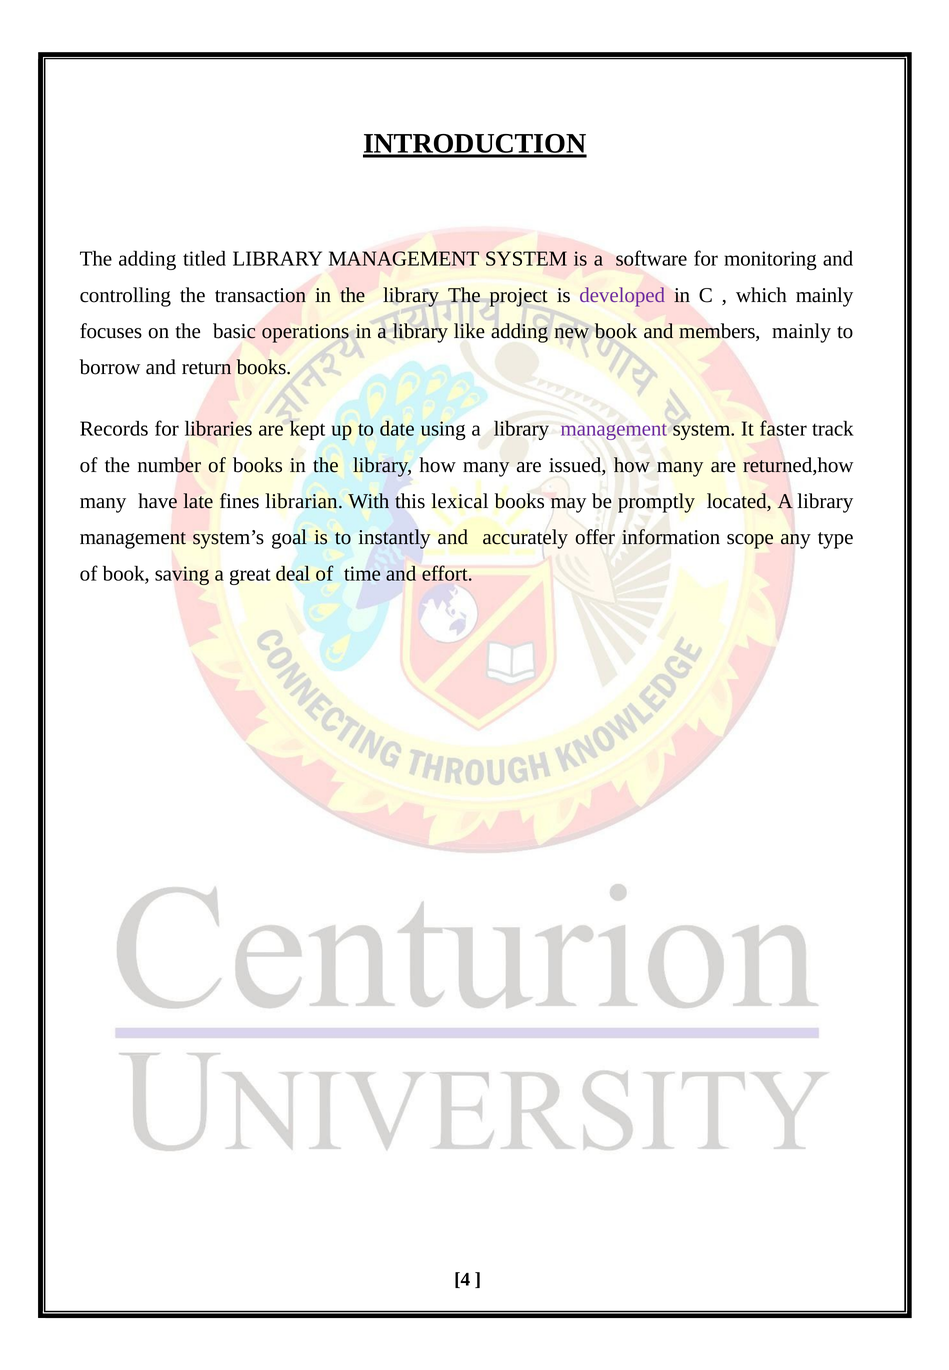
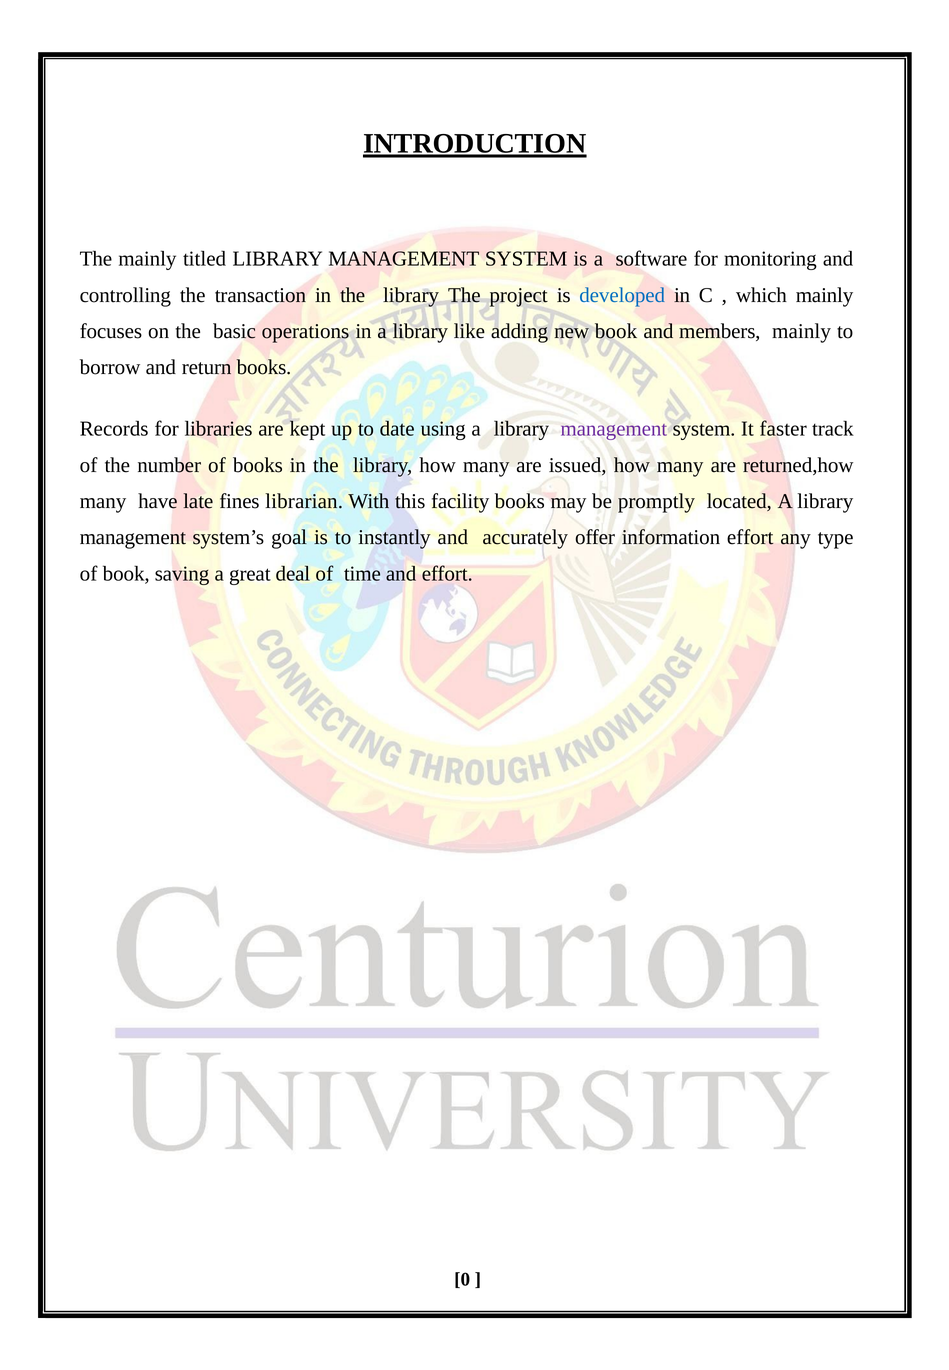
The adding: adding -> mainly
developed colour: purple -> blue
lexical: lexical -> facility
information scope: scope -> effort
4: 4 -> 0
